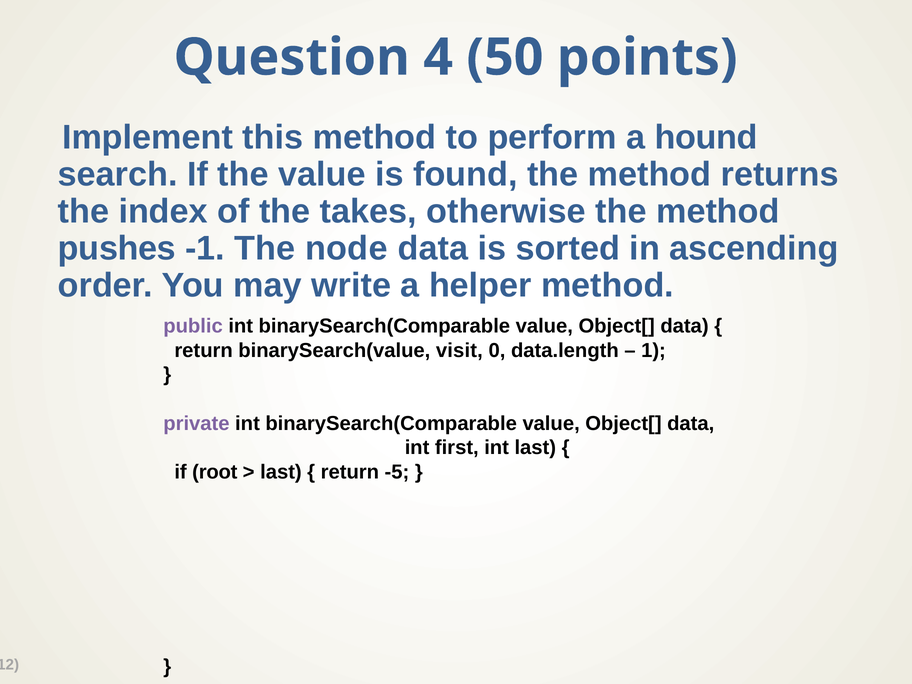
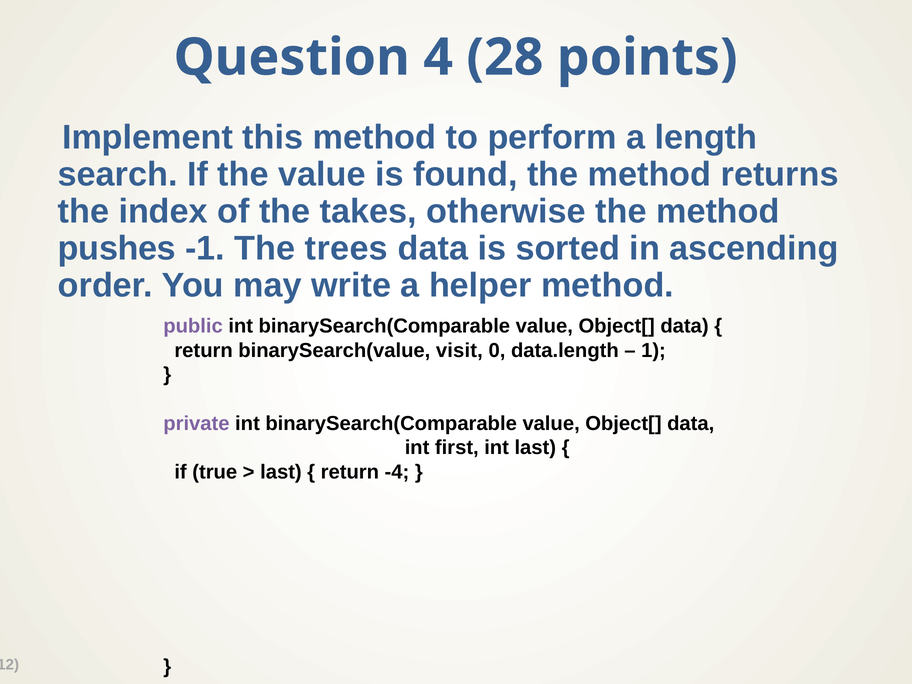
50: 50 -> 28
hound: hound -> length
node: node -> trees
root: root -> true
-5: -5 -> -4
